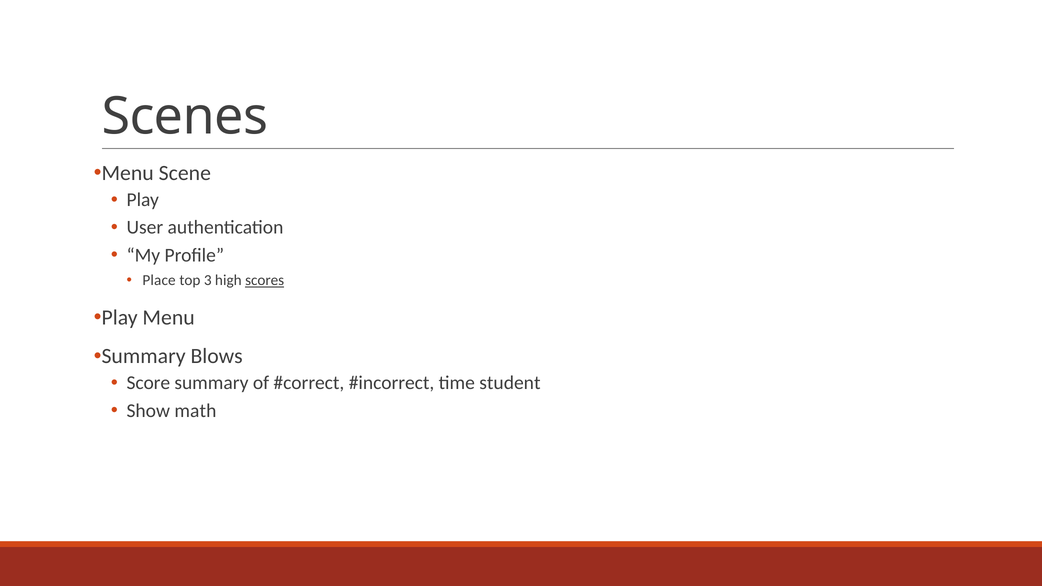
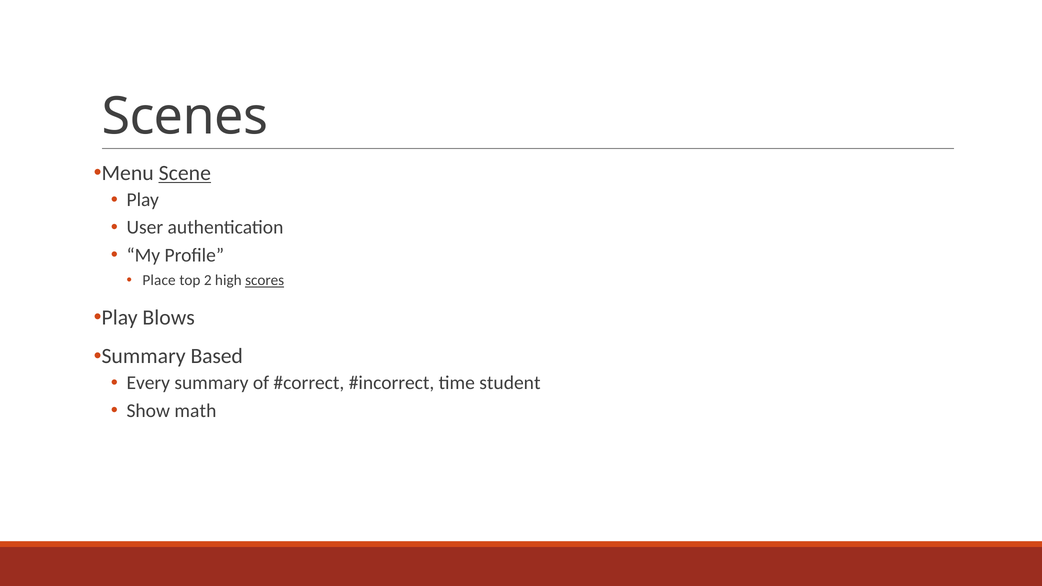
Scene underline: none -> present
3: 3 -> 2
Play Menu: Menu -> Blows
Blows: Blows -> Based
Score: Score -> Every
